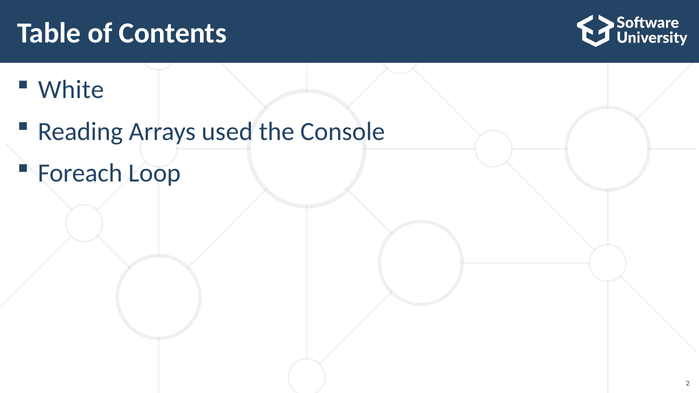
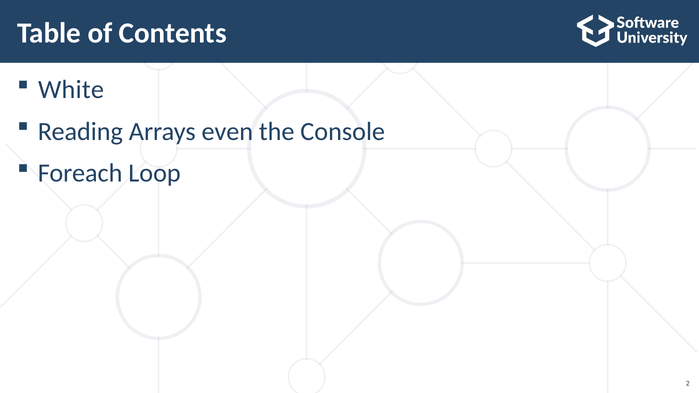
used: used -> even
